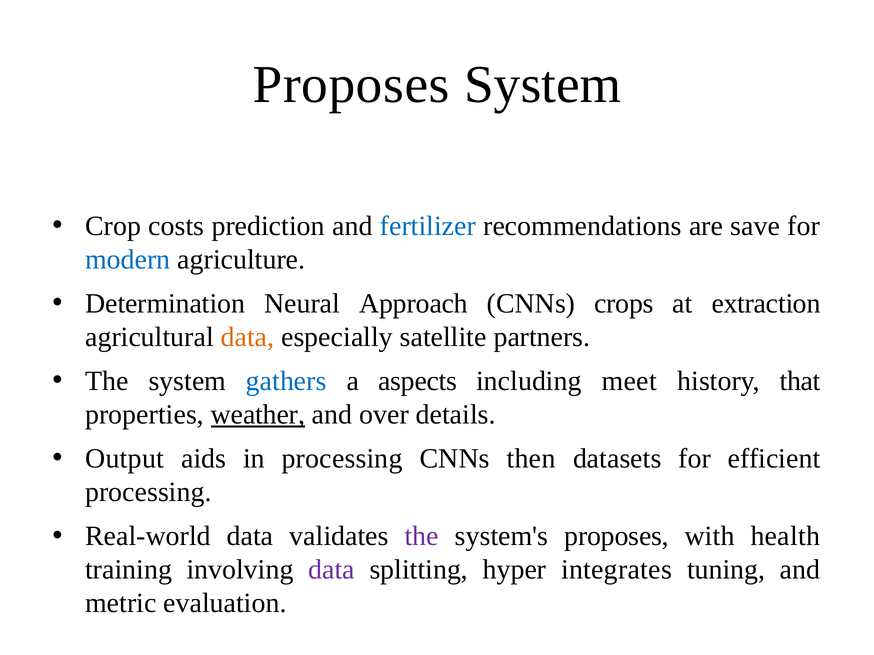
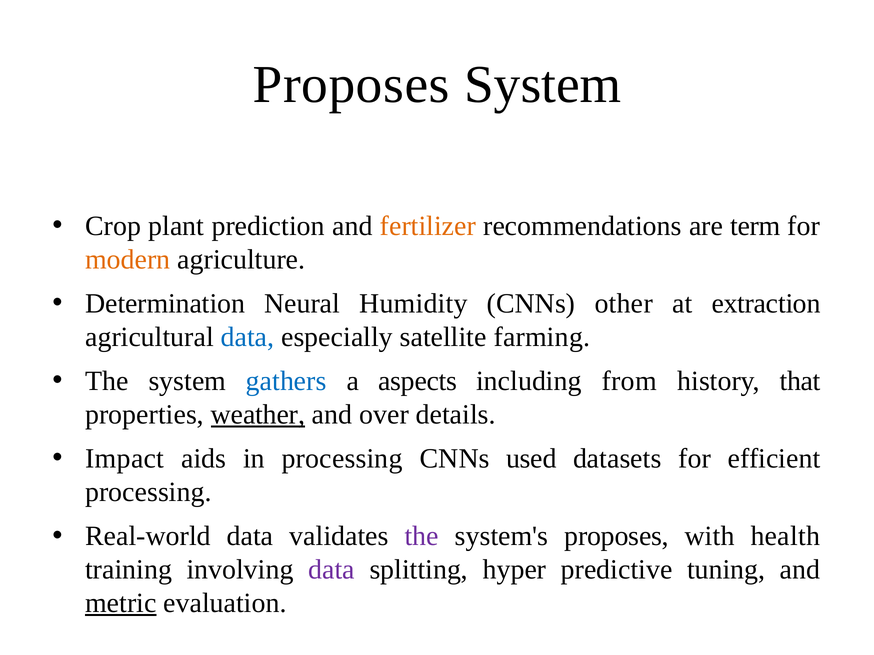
costs: costs -> plant
fertilizer colour: blue -> orange
save: save -> term
modern colour: blue -> orange
Approach: Approach -> Humidity
crops: crops -> other
data at (247, 337) colour: orange -> blue
partners: partners -> farming
meet: meet -> from
Output: Output -> Impact
then: then -> used
integrates: integrates -> predictive
metric underline: none -> present
